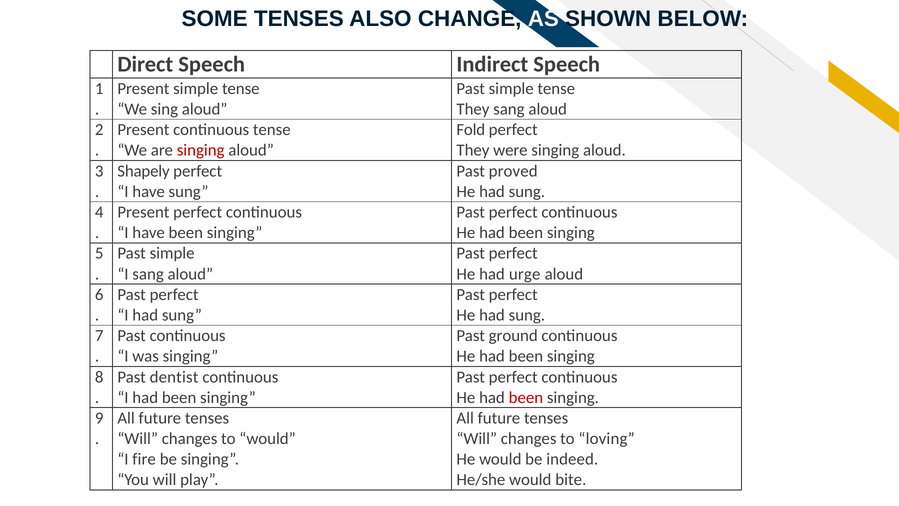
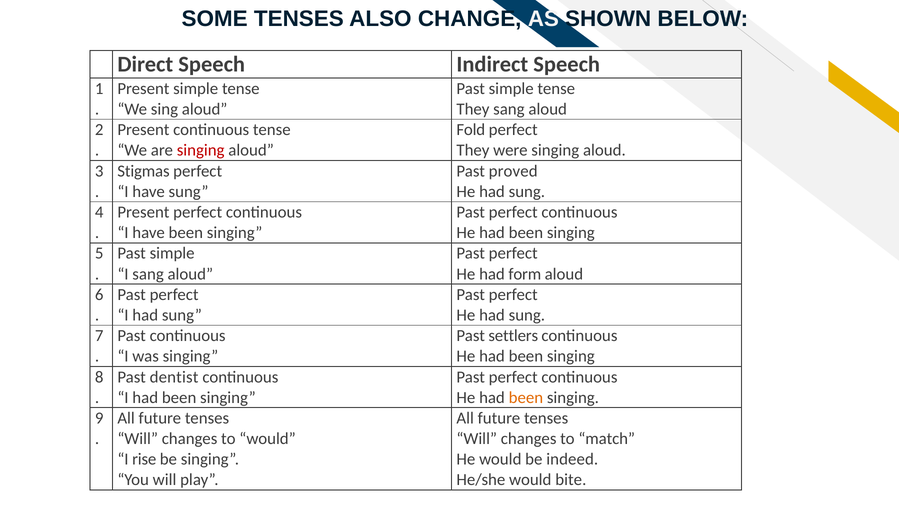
Shapely: Shapely -> Stigmas
urge: urge -> form
ground: ground -> settlers
been at (526, 397) colour: red -> orange
loving: loving -> match
fire: fire -> rise
